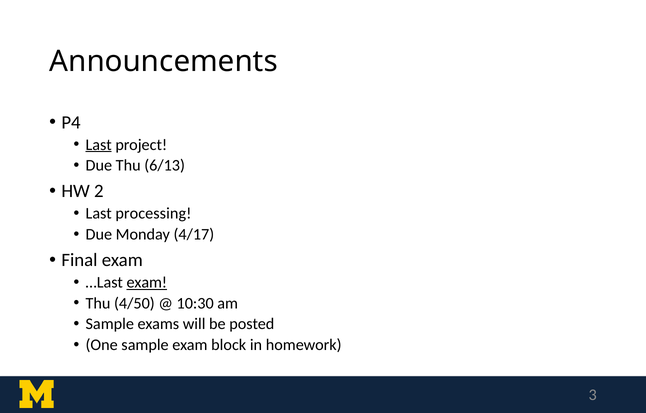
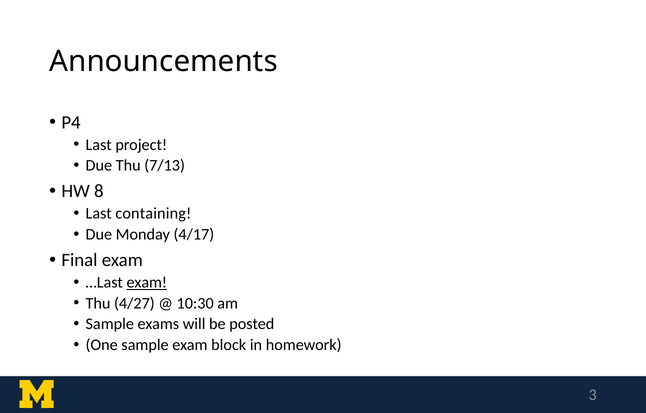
Last at (99, 145) underline: present -> none
6/13: 6/13 -> 7/13
2: 2 -> 8
processing: processing -> containing
4/50: 4/50 -> 4/27
